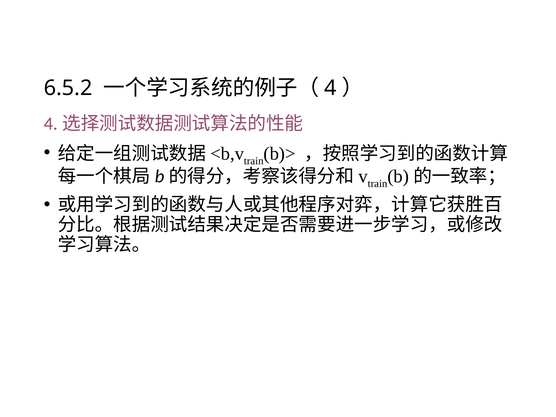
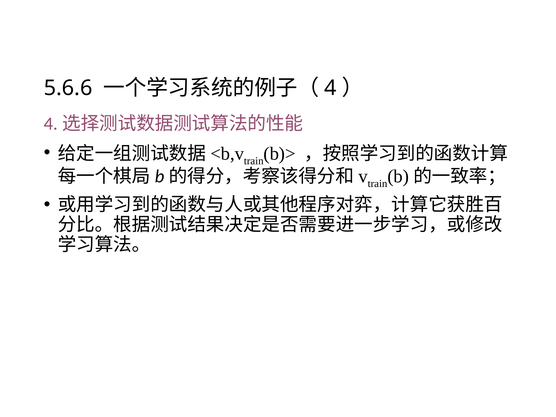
6.5.2: 6.5.2 -> 5.6.6
